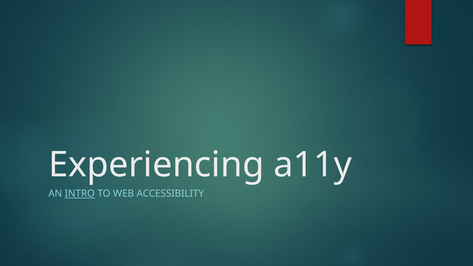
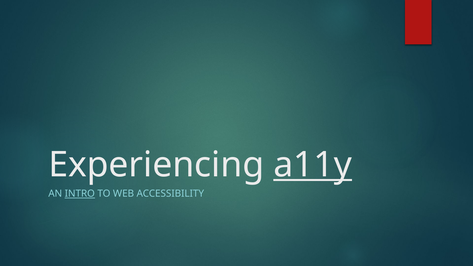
a11y underline: none -> present
